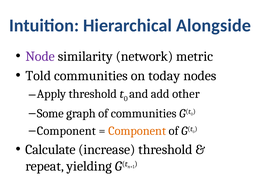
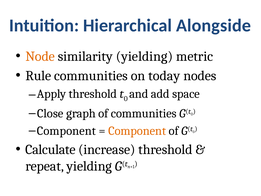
Node colour: purple -> orange
similarity network: network -> yielding
Told: Told -> Rule
other: other -> space
Some: Some -> Close
